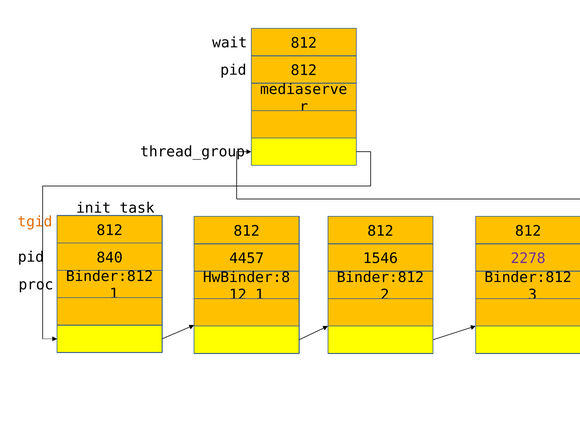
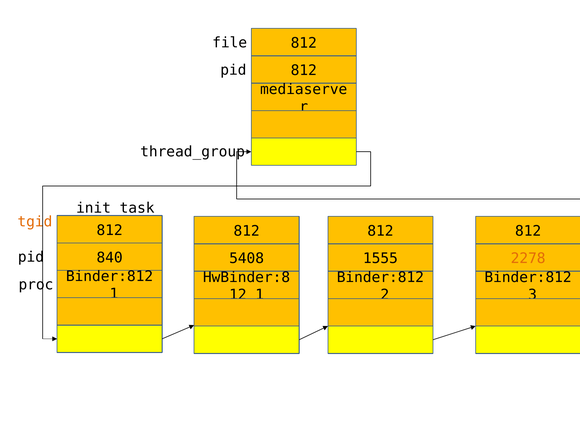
wait: wait -> file
4457: 4457 -> 5408
1546: 1546 -> 1555
2278 colour: purple -> orange
